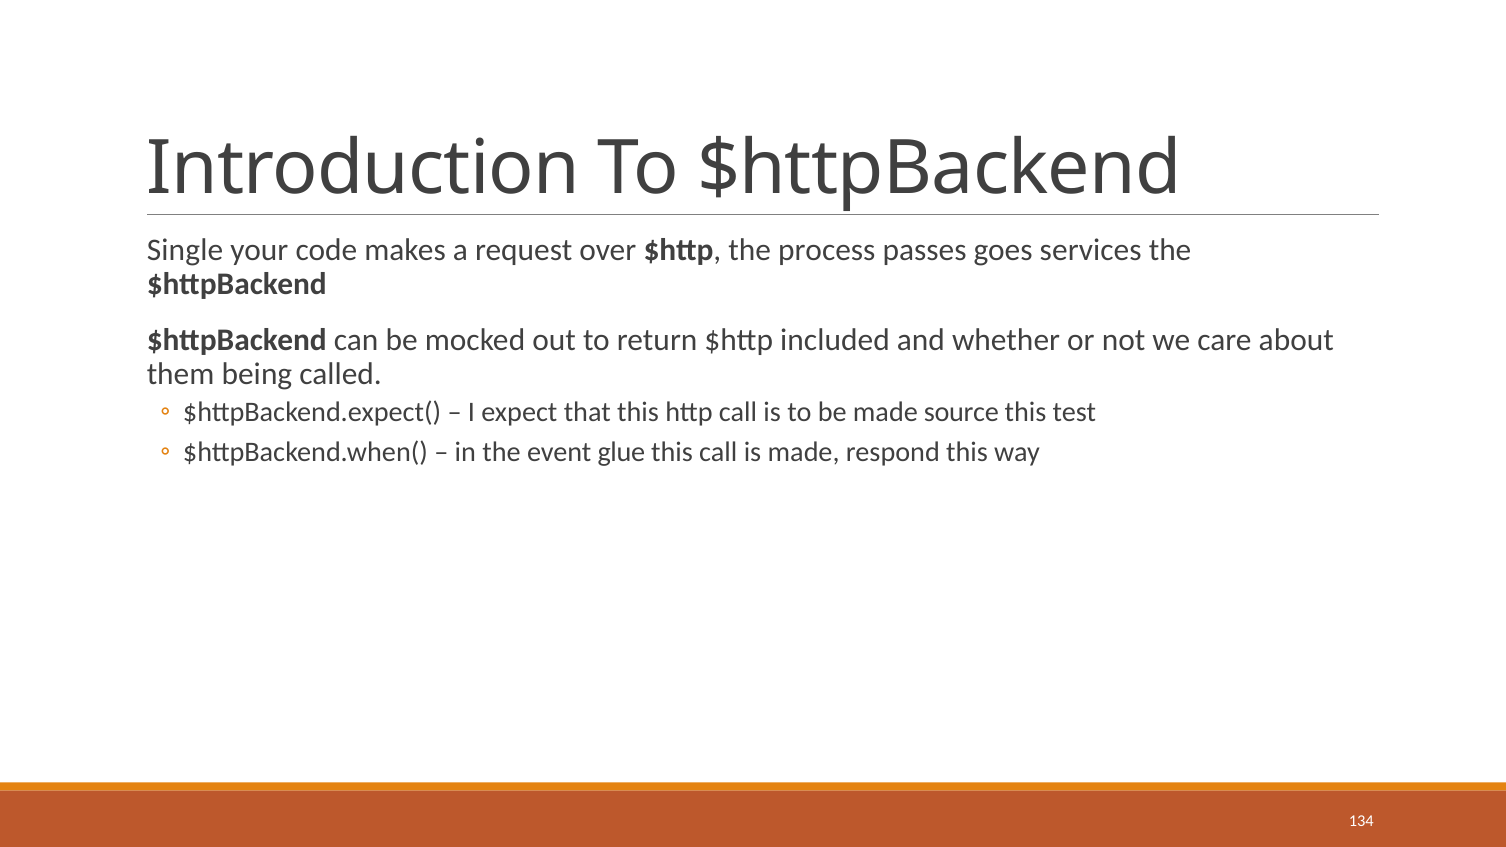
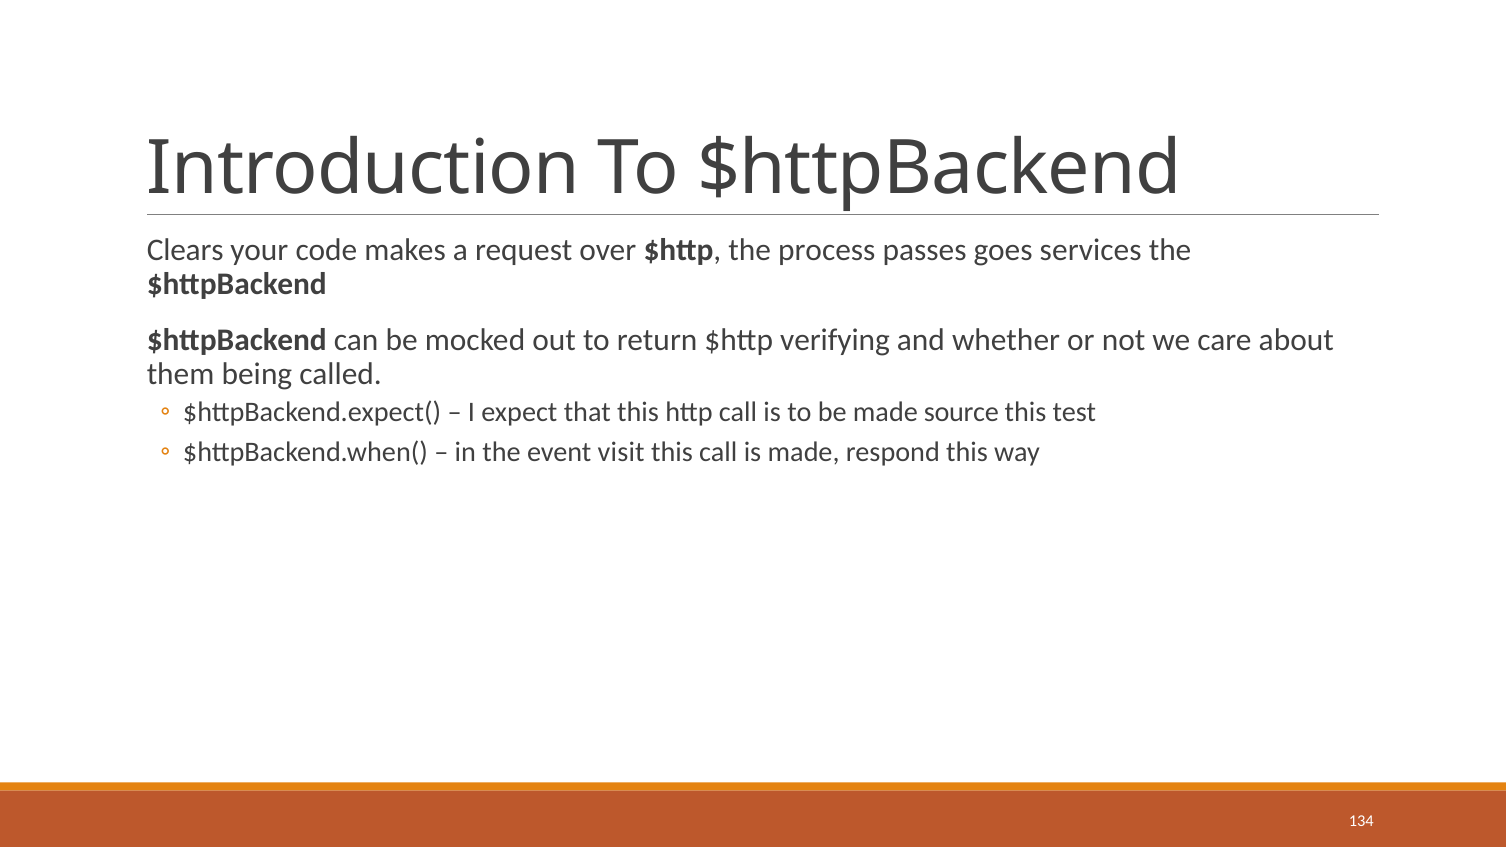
Single: Single -> Clears
included: included -> verifying
glue: glue -> visit
